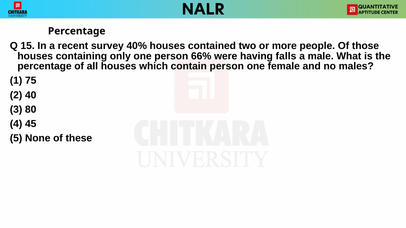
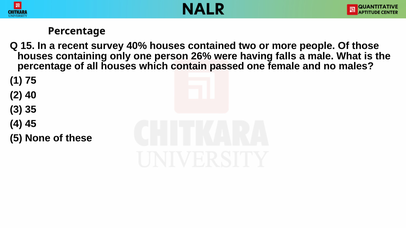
66%: 66% -> 26%
contain person: person -> passed
80: 80 -> 35
